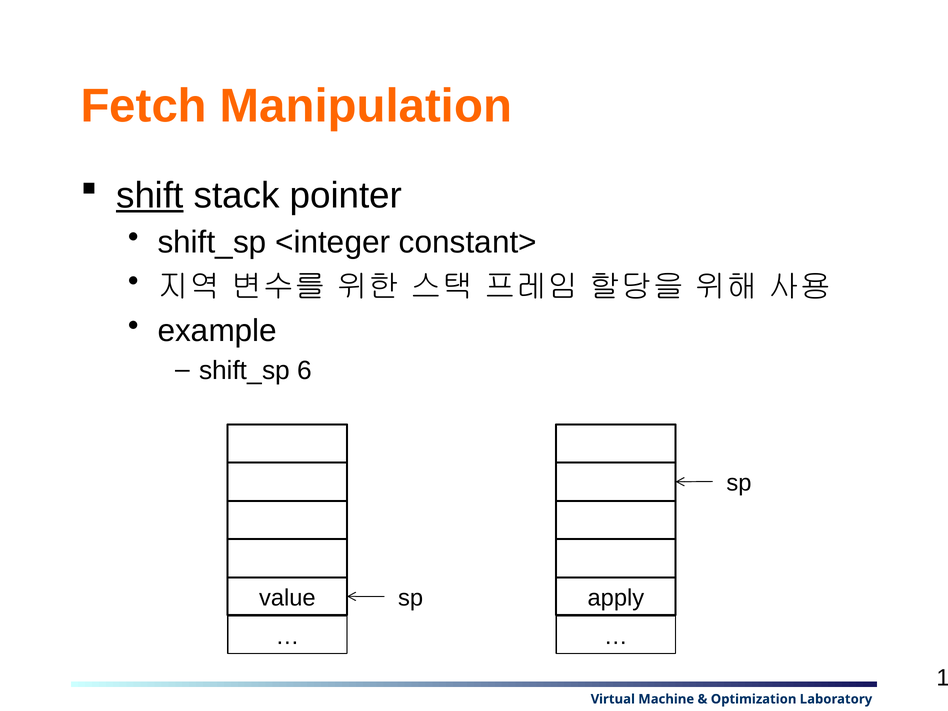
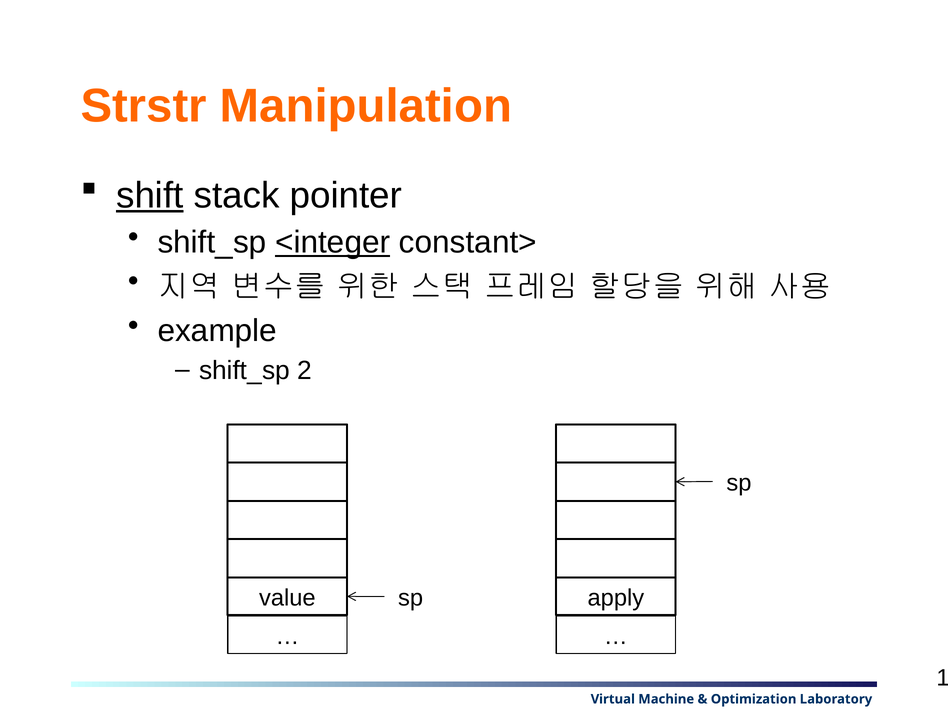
Fetch: Fetch -> Strstr
<integer underline: none -> present
6: 6 -> 2
